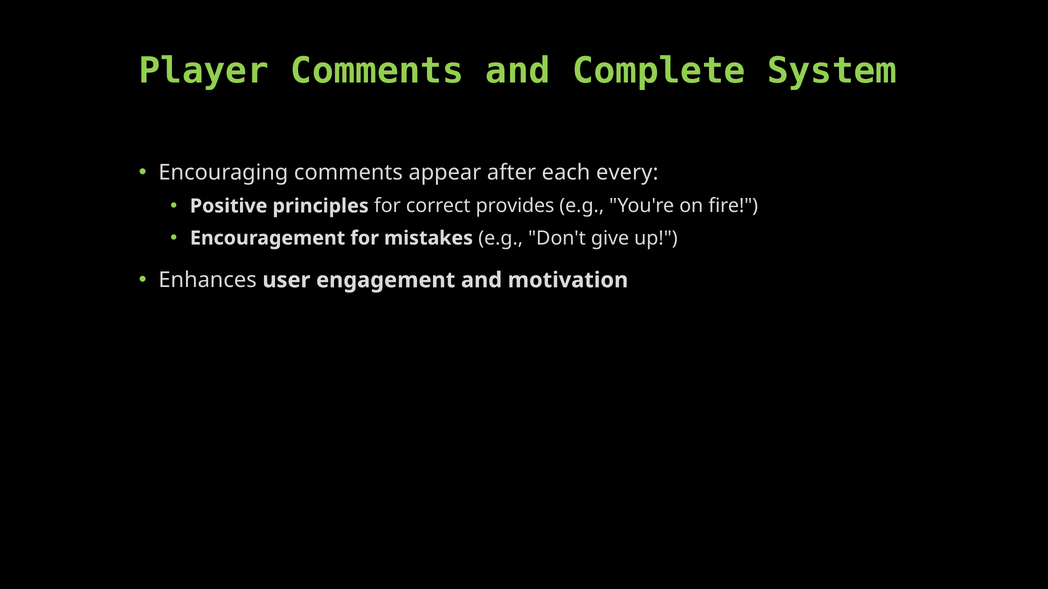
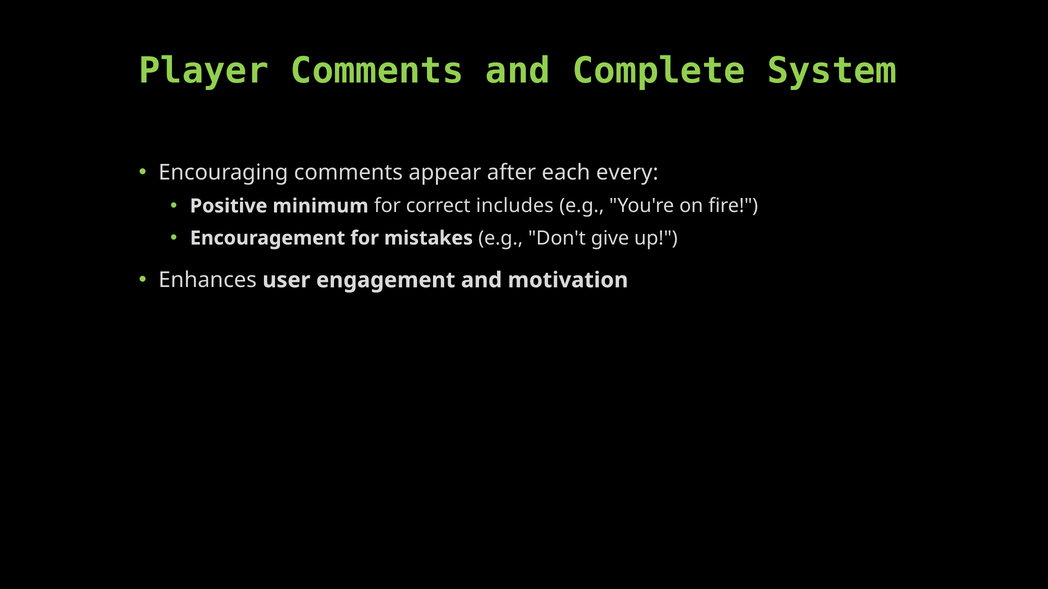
principles: principles -> minimum
provides: provides -> includes
